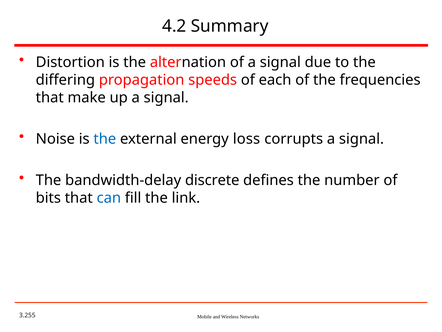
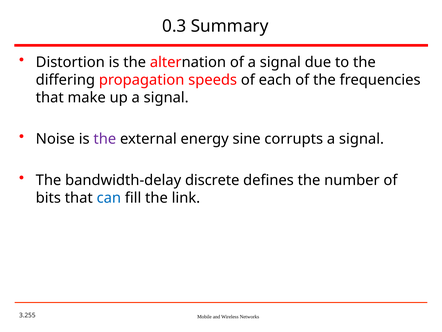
4.2: 4.2 -> 0.3
the at (105, 139) colour: blue -> purple
loss: loss -> sine
